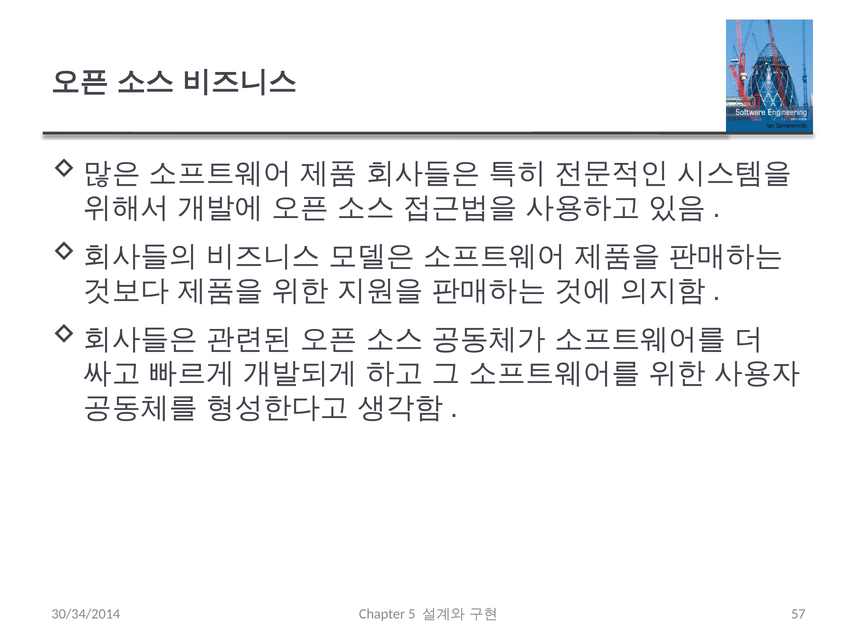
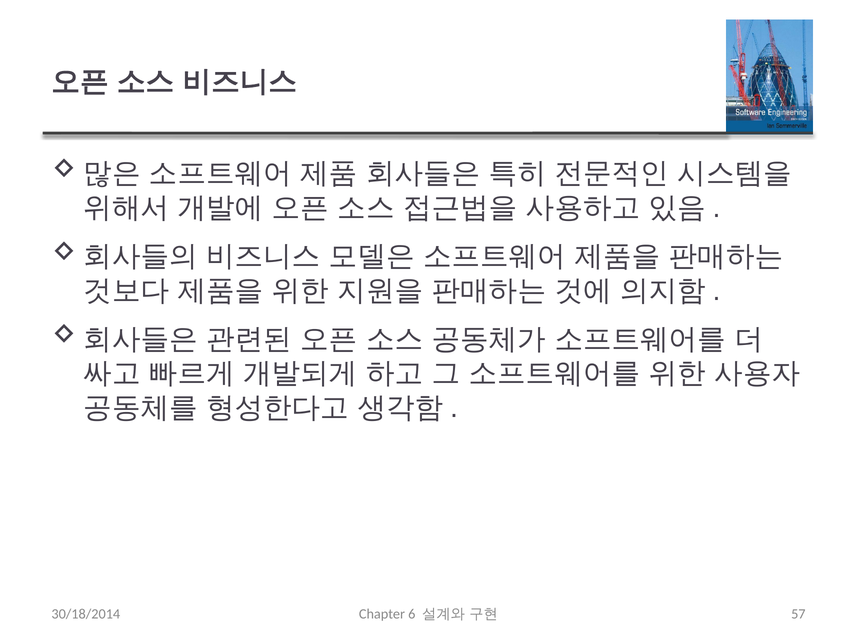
30/34/2014: 30/34/2014 -> 30/18/2014
5: 5 -> 6
